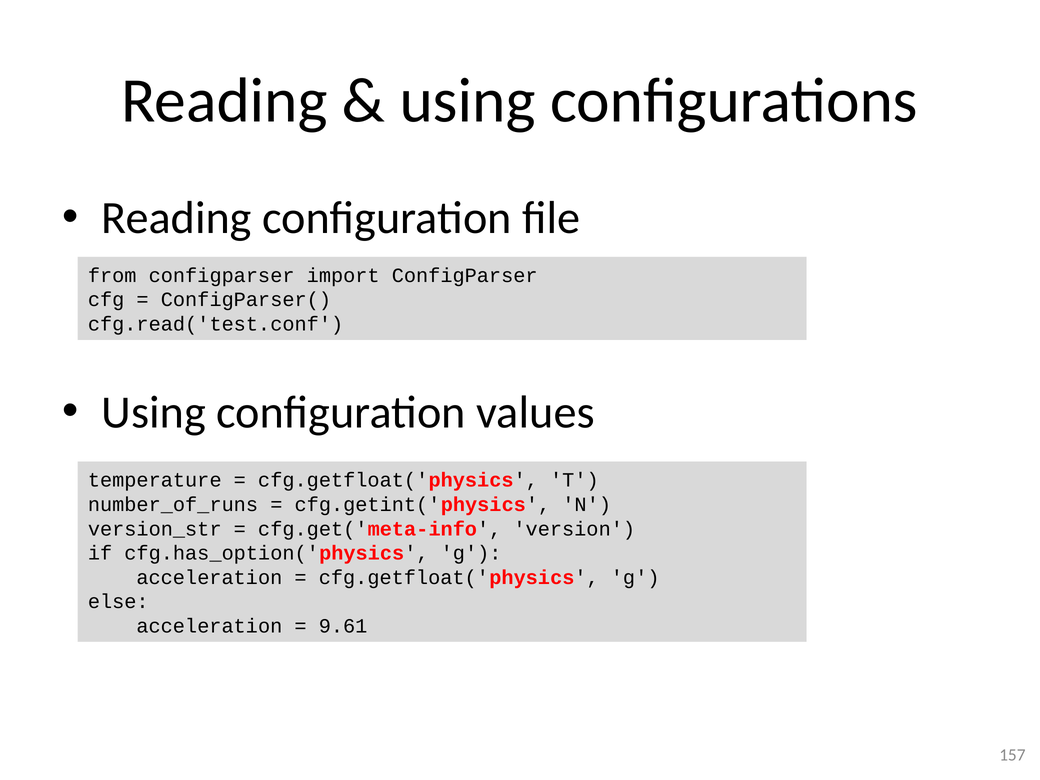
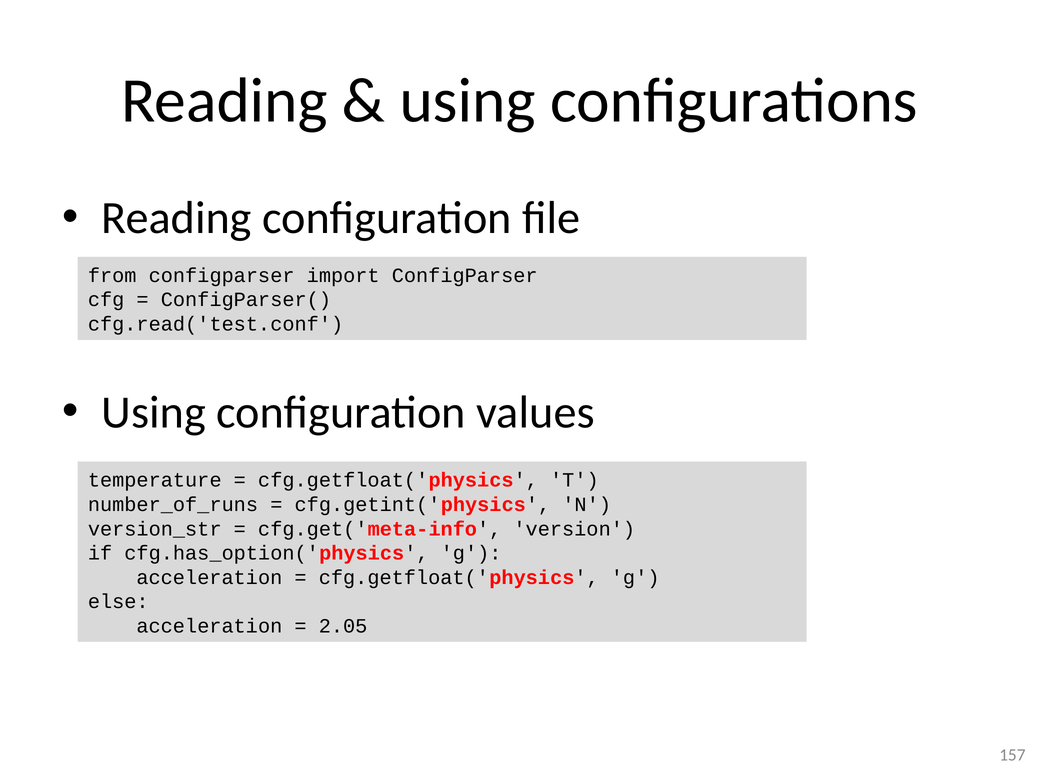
9.61: 9.61 -> 2.05
